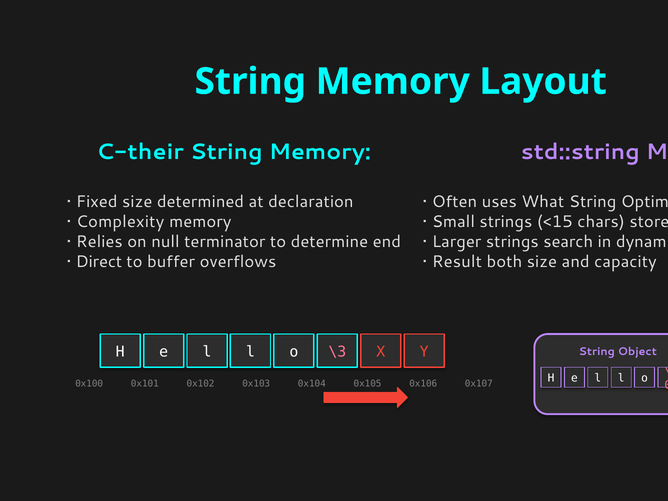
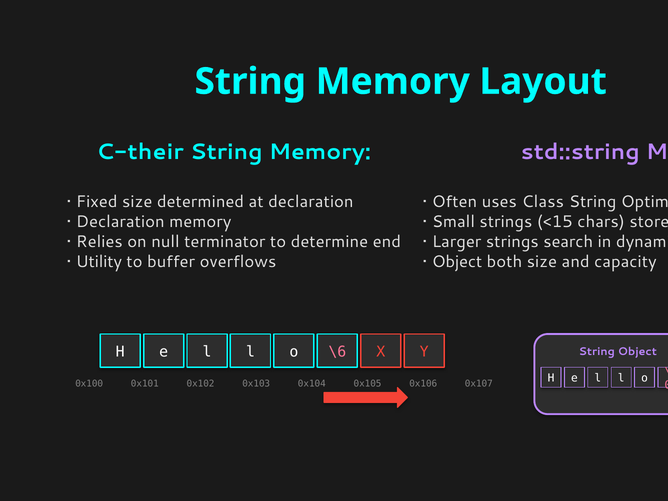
What: What -> Class
Complexity at (120, 222): Complexity -> Declaration
Direct: Direct -> Utility
Result at (457, 262): Result -> Object
\3: \3 -> \6
